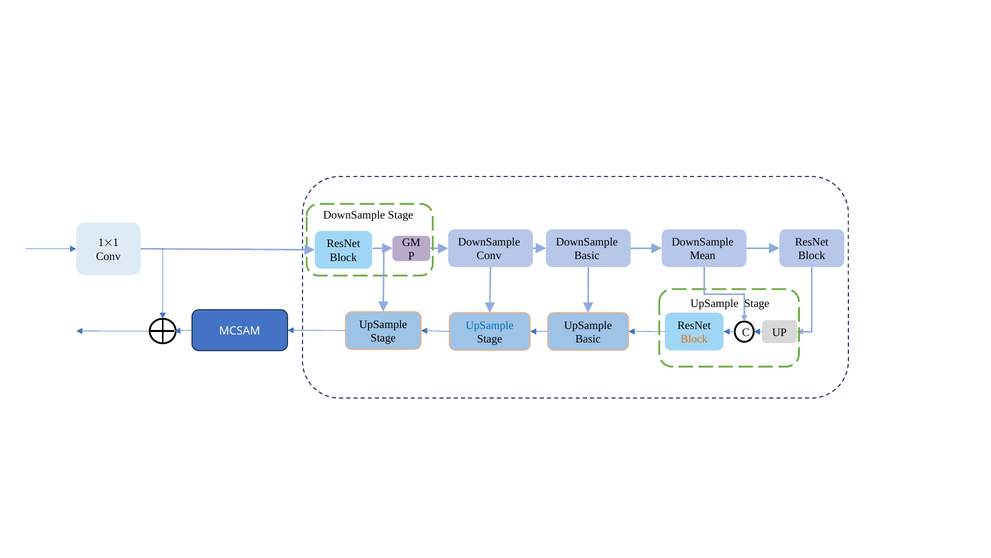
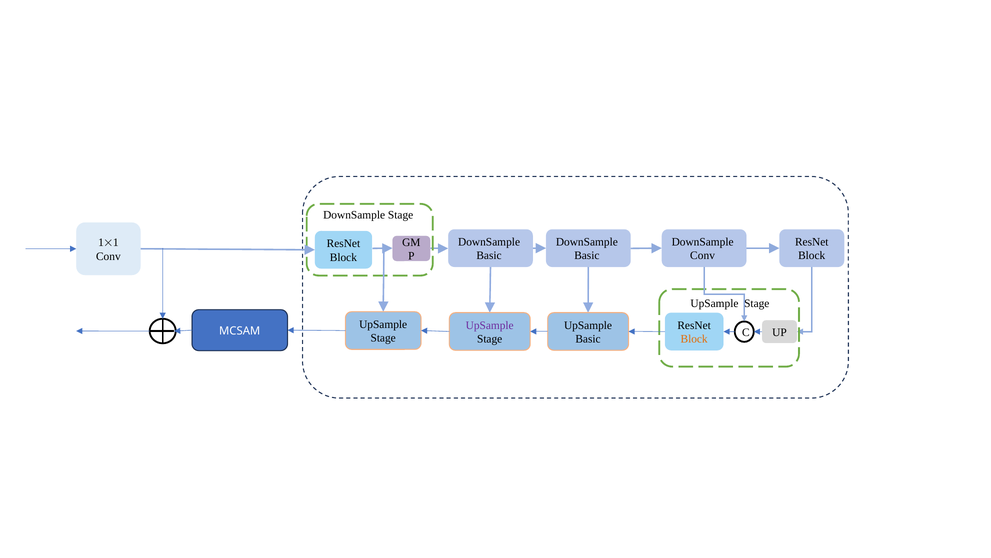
Conv at (489, 255): Conv -> Basic
Mean at (703, 255): Mean -> Conv
UpSample at (490, 325) colour: blue -> purple
